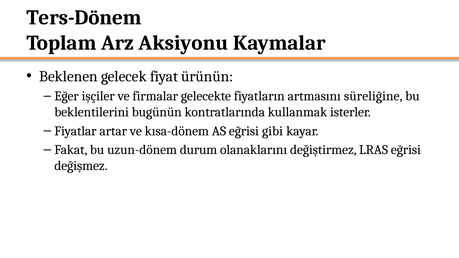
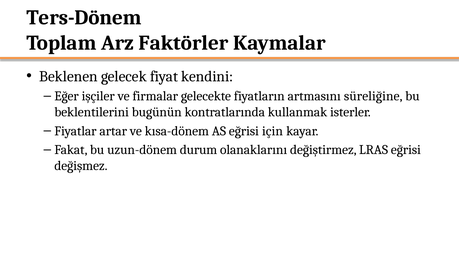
Aksiyonu: Aksiyonu -> Faktörler
ürünün: ürünün -> kendini
gibi: gibi -> için
